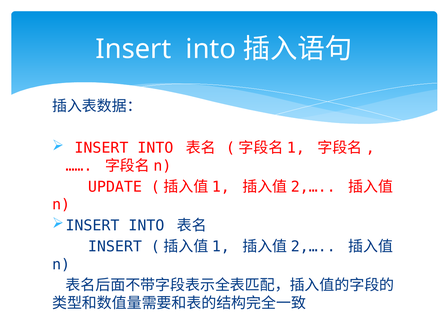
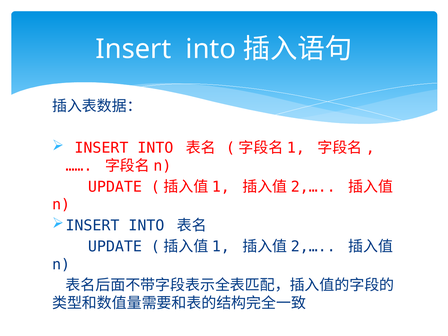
INSERT at (115, 247): INSERT -> UPDATE
